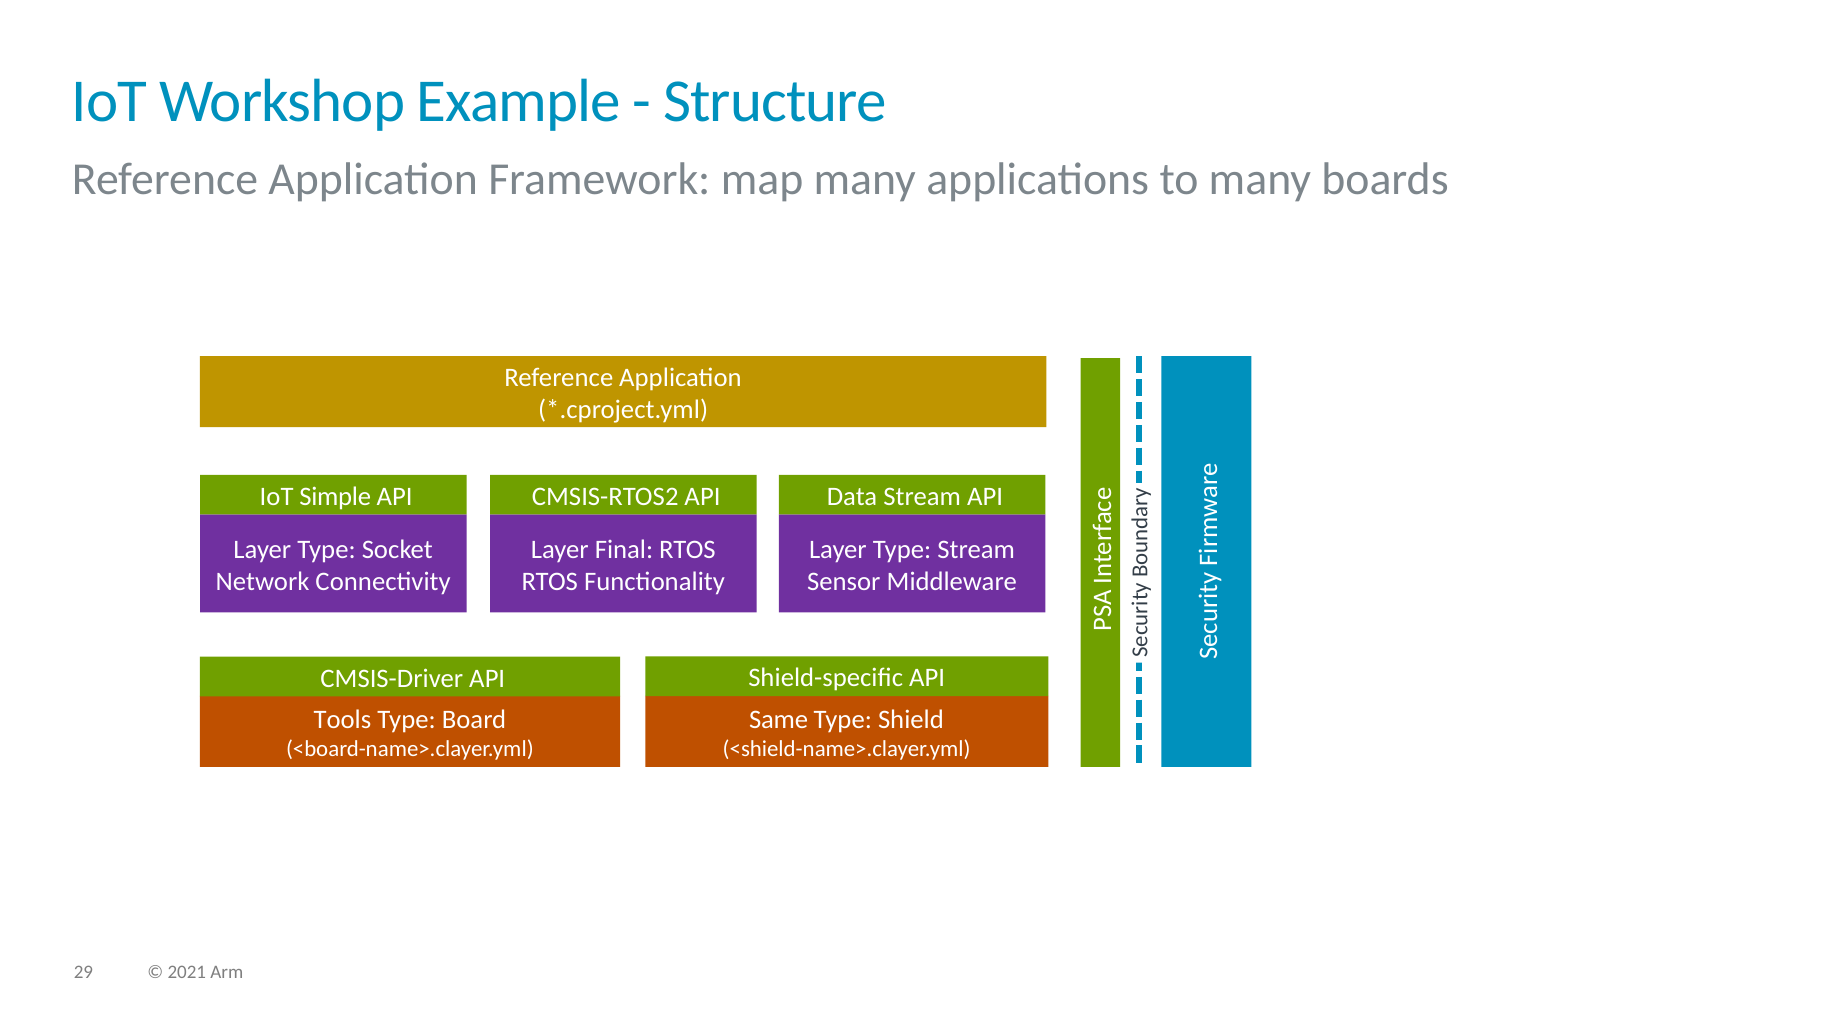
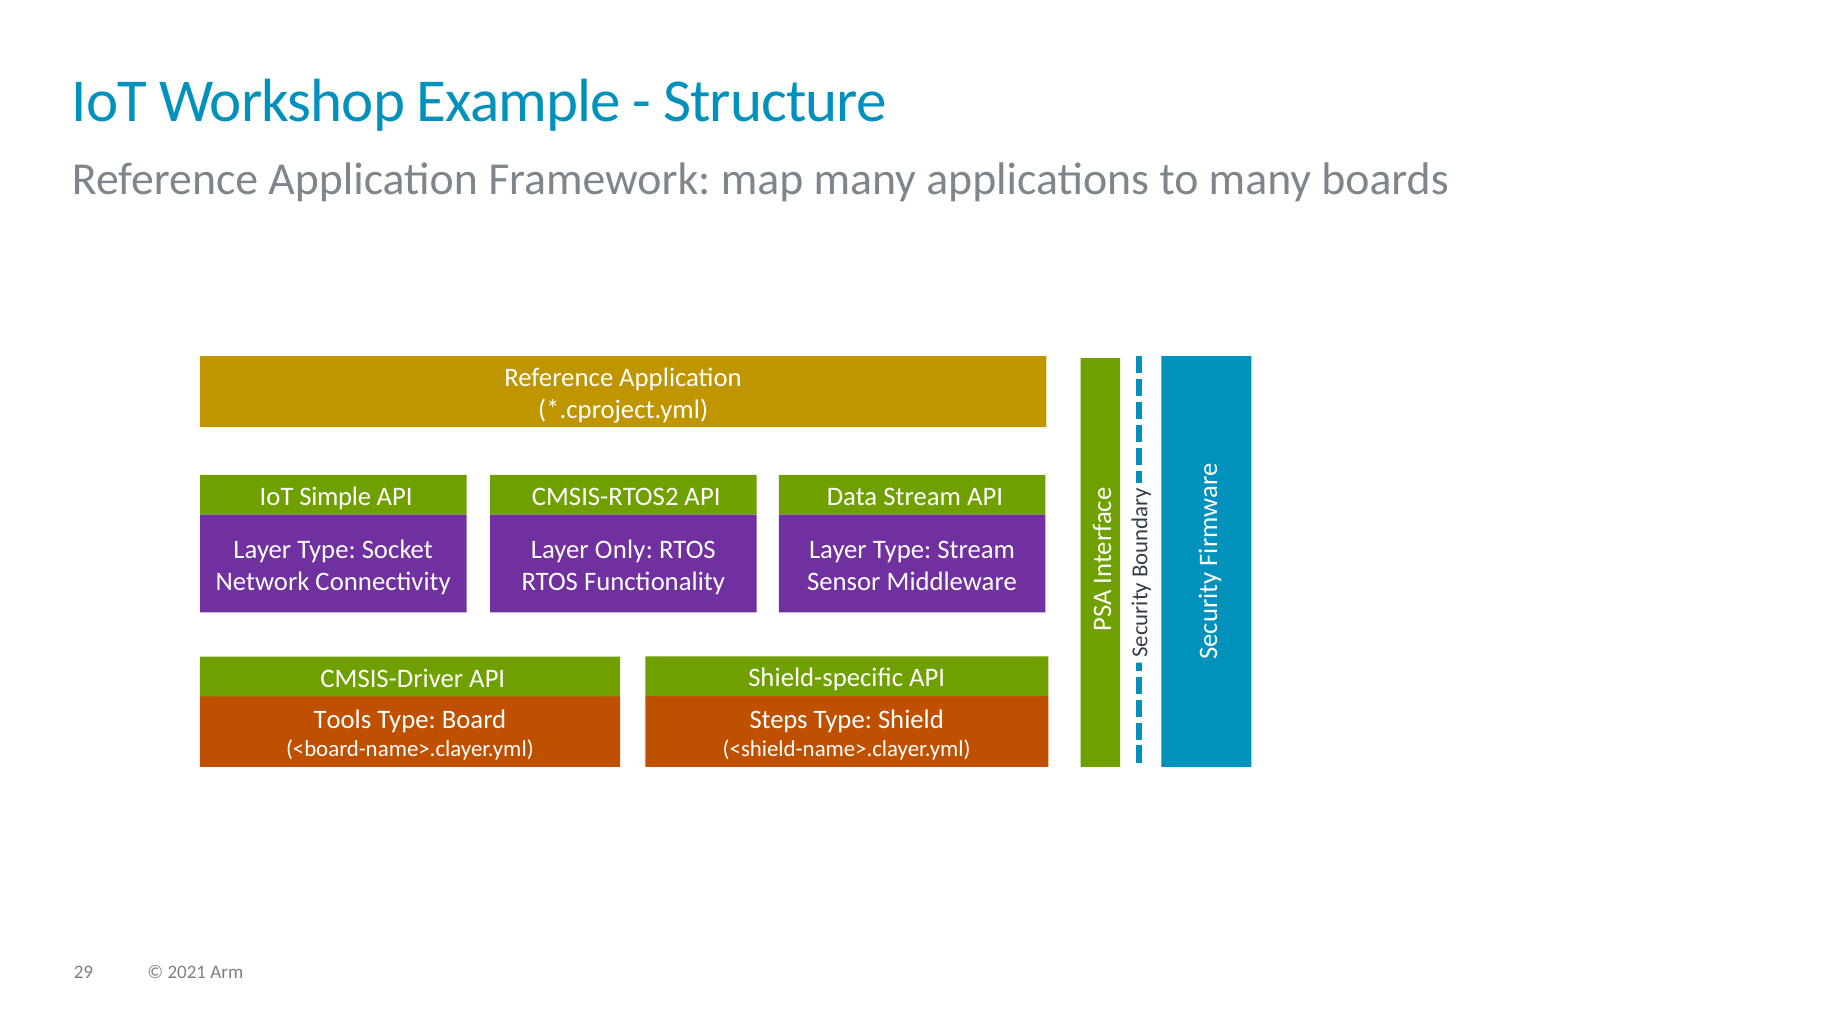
Final: Final -> Only
Same: Same -> Steps
